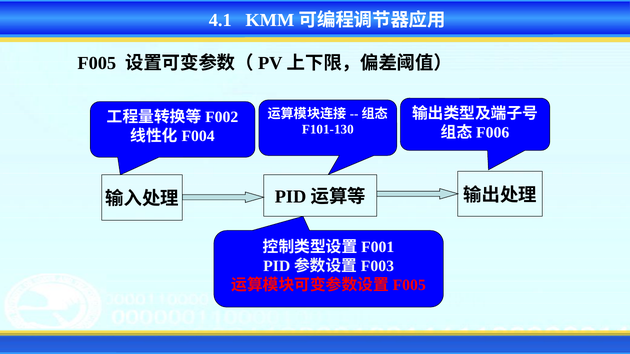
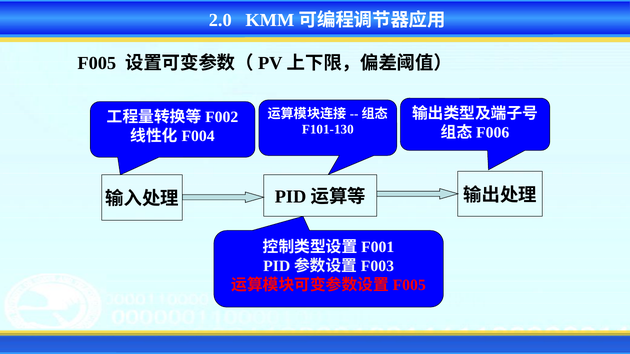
4.1: 4.1 -> 2.0
